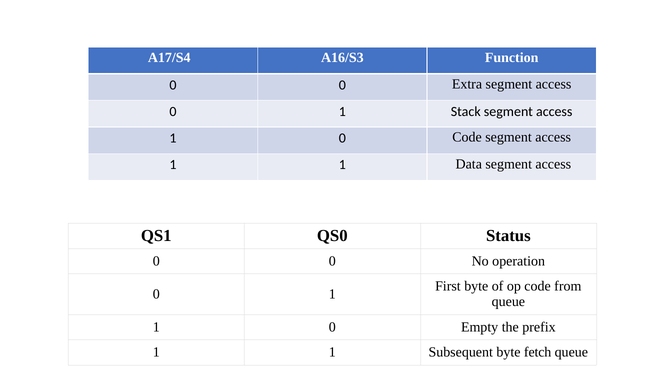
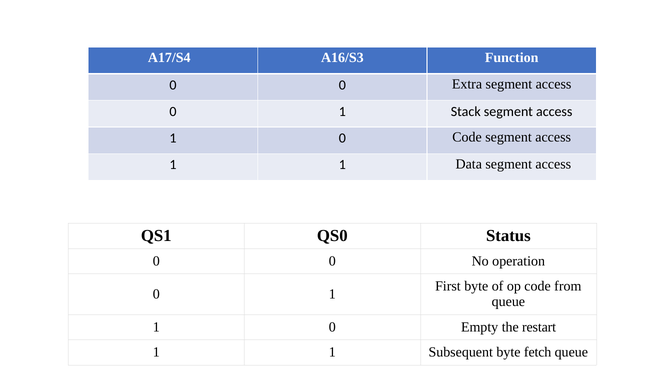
prefix: prefix -> restart
